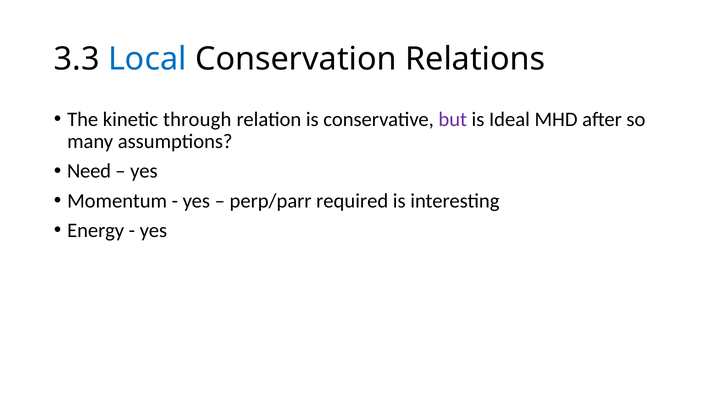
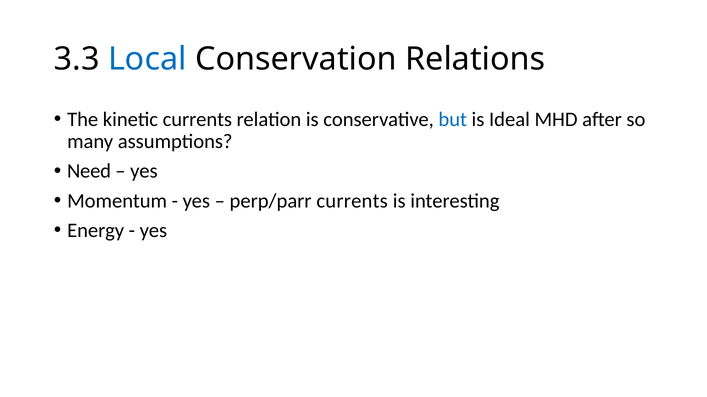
kinetic through: through -> currents
but colour: purple -> blue
perp/parr required: required -> currents
